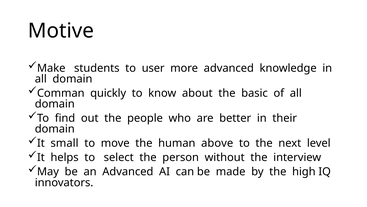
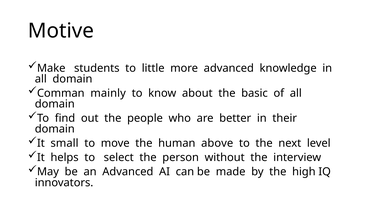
user: user -> little
quickly: quickly -> mainly
